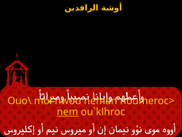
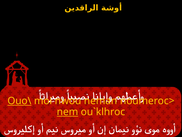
Ouo\ underline: none -> present
